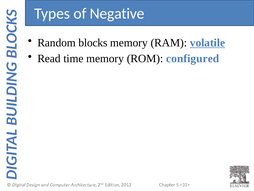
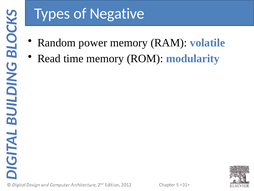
blocks: blocks -> power
volatile underline: present -> none
configured: configured -> modularity
